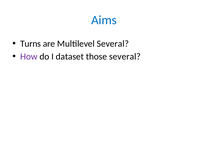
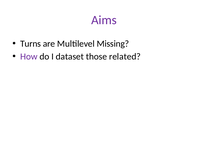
Aims colour: blue -> purple
Multilevel Several: Several -> Missing
those several: several -> related
